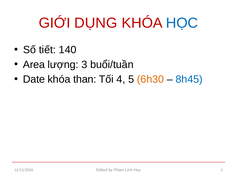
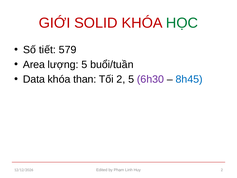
DỤNG: DỤNG -> SOLID
HỌC colour: blue -> green
140: 140 -> 579
lượng 3: 3 -> 5
Date: Date -> Data
Tối 4: 4 -> 2
6h30 colour: orange -> purple
